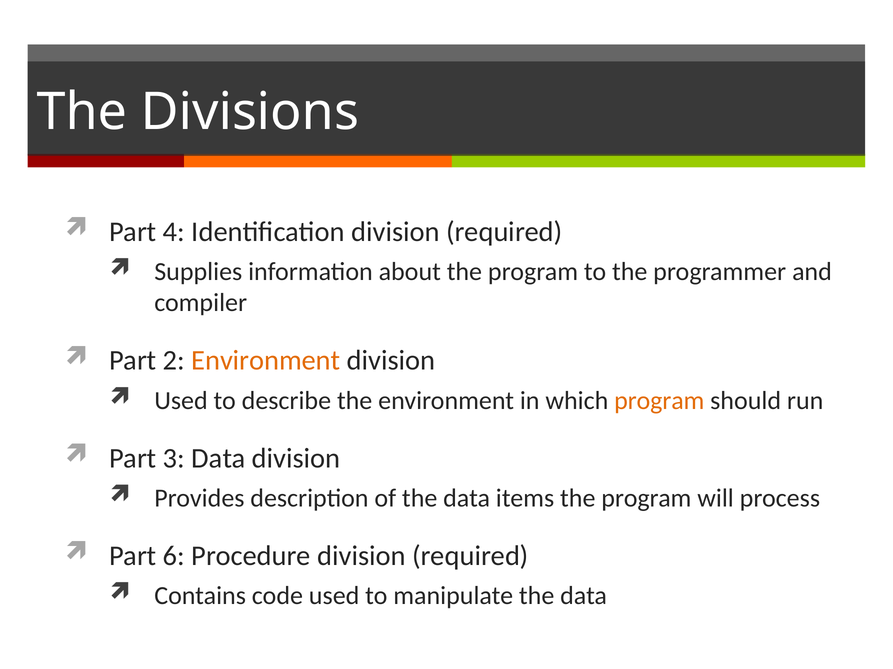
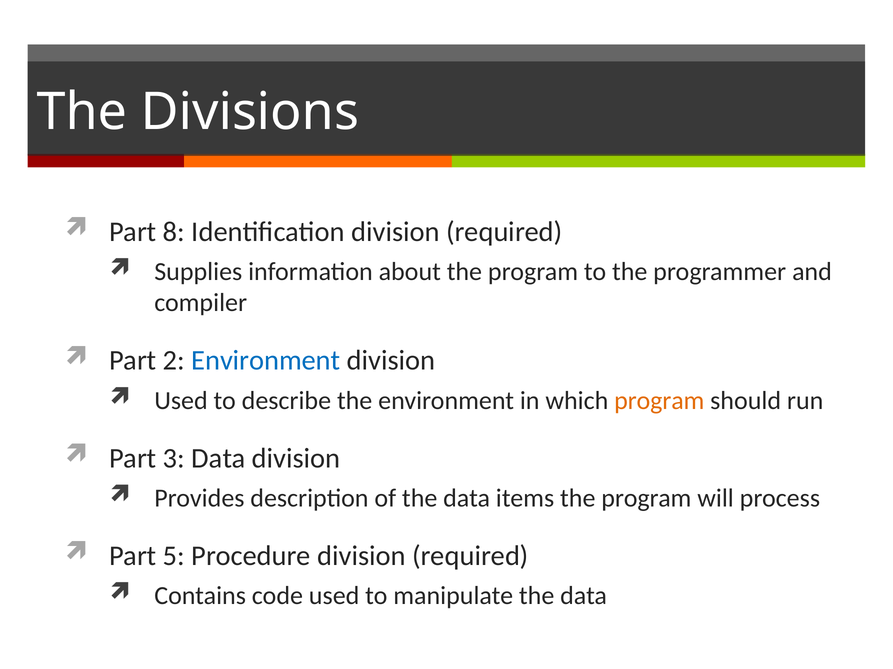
4: 4 -> 8
Environment at (266, 361) colour: orange -> blue
6: 6 -> 5
